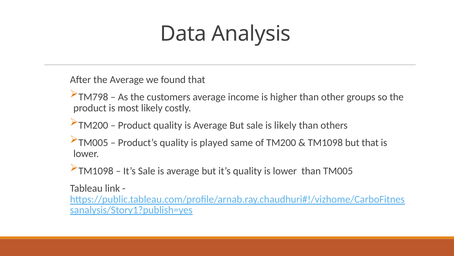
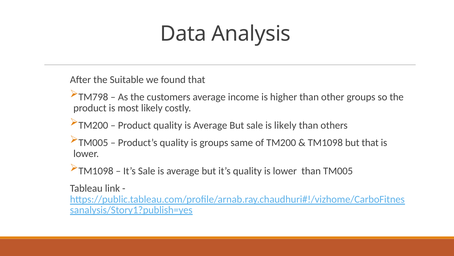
the Average: Average -> Suitable
is played: played -> groups
